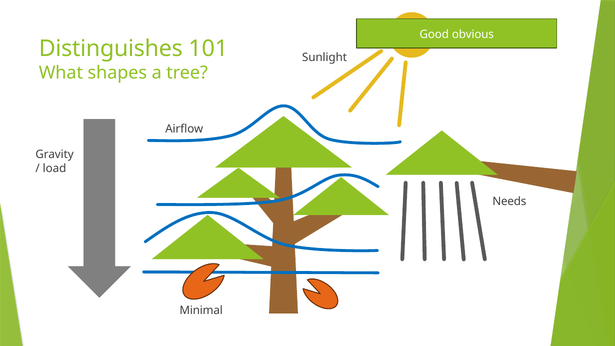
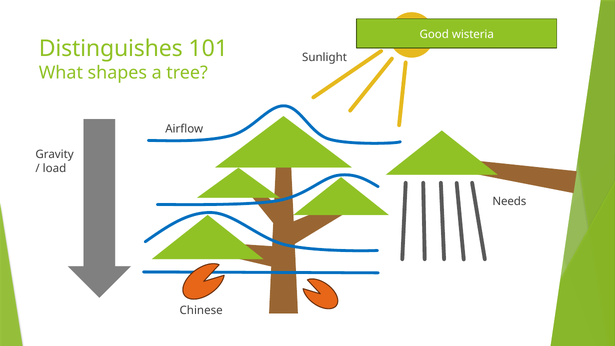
obvious: obvious -> wisteria
Minimal: Minimal -> Chinese
